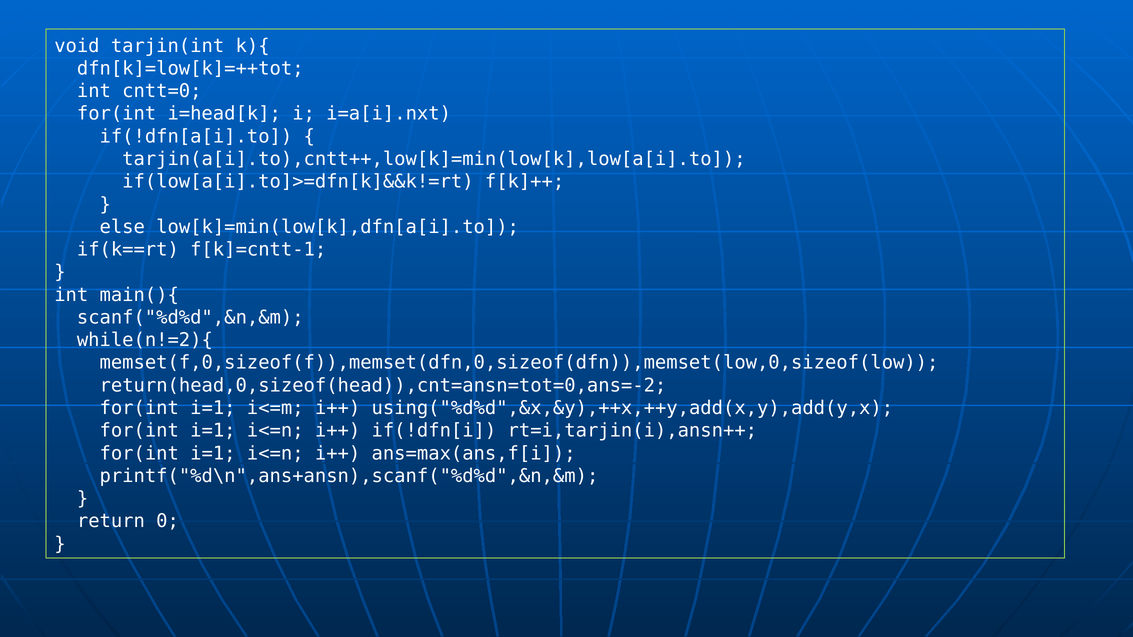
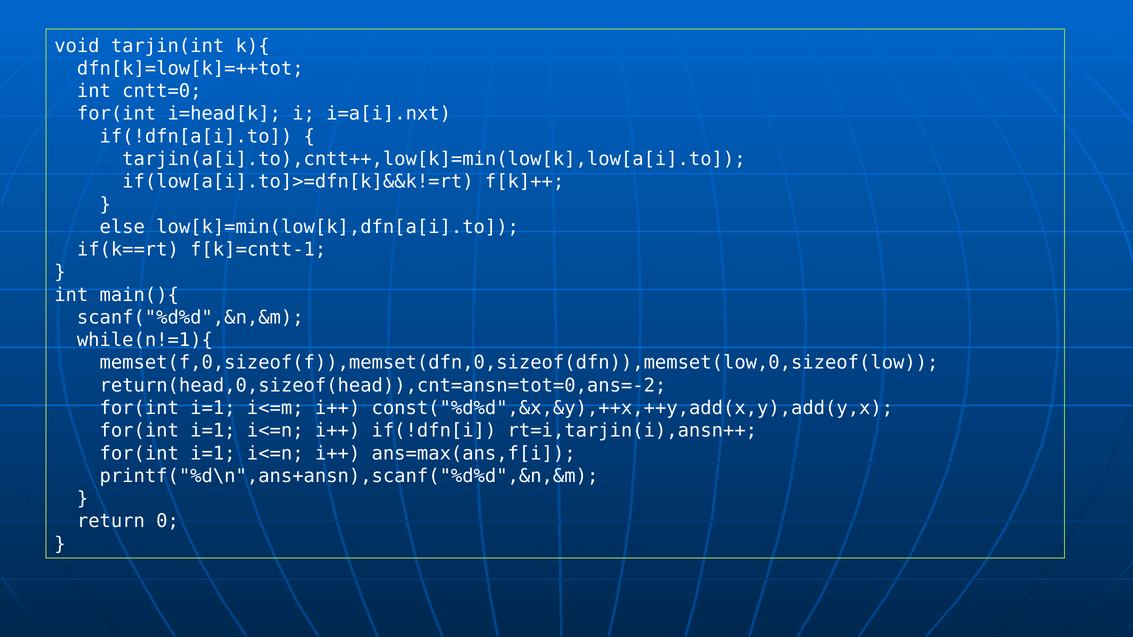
while(n!=2){: while(n!=2){ -> while(n!=1){
using("%d%d",&x,&y),++x,++y,add(x,y),add(y,x: using("%d%d",&x,&y),++x,++y,add(x,y),add(y,x -> const("%d%d",&x,&y),++x,++y,add(x,y),add(y,x
